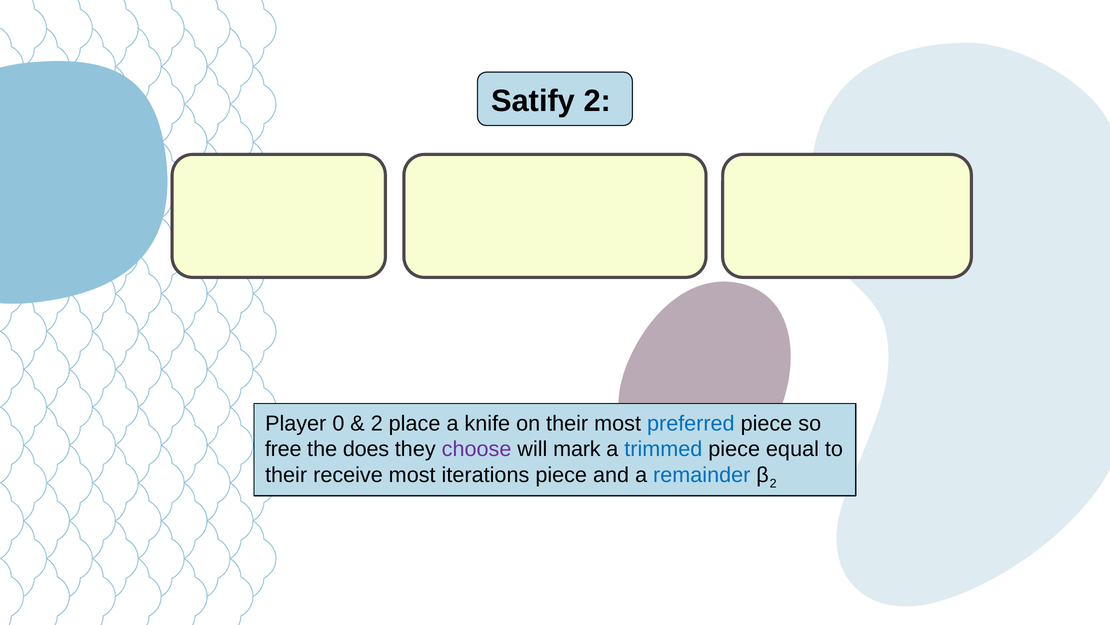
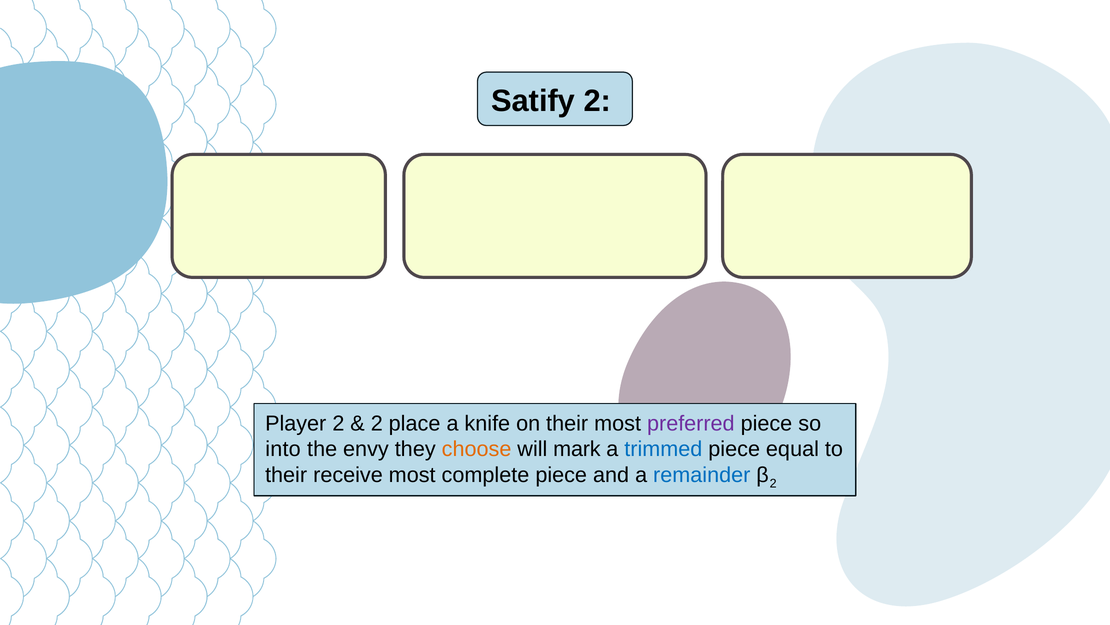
Player 0: 0 -> 2
preferred colour: blue -> purple
free: free -> into
does: does -> envy
choose colour: purple -> orange
iterations: iterations -> complete
